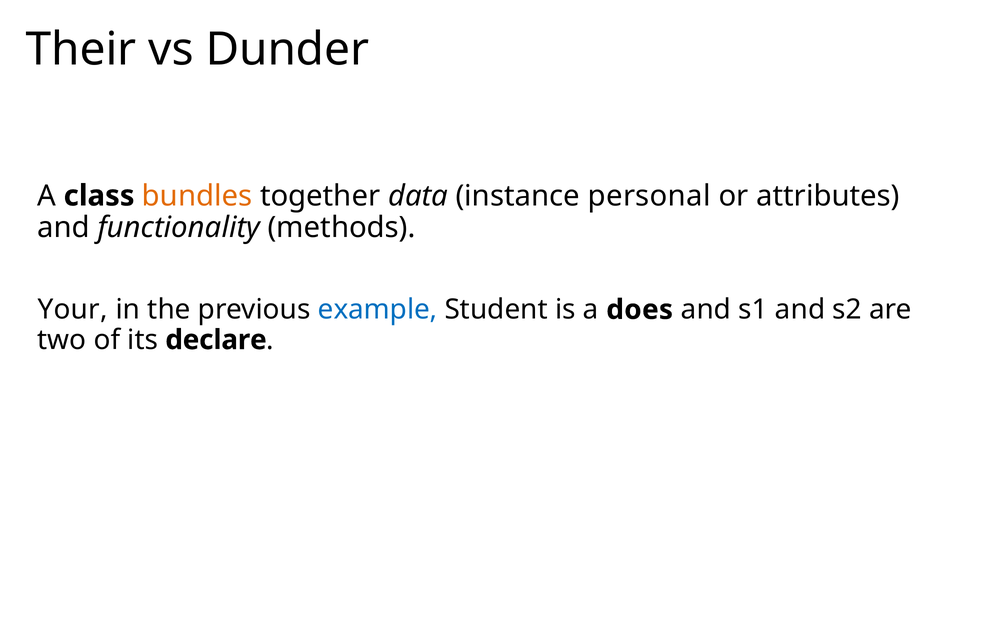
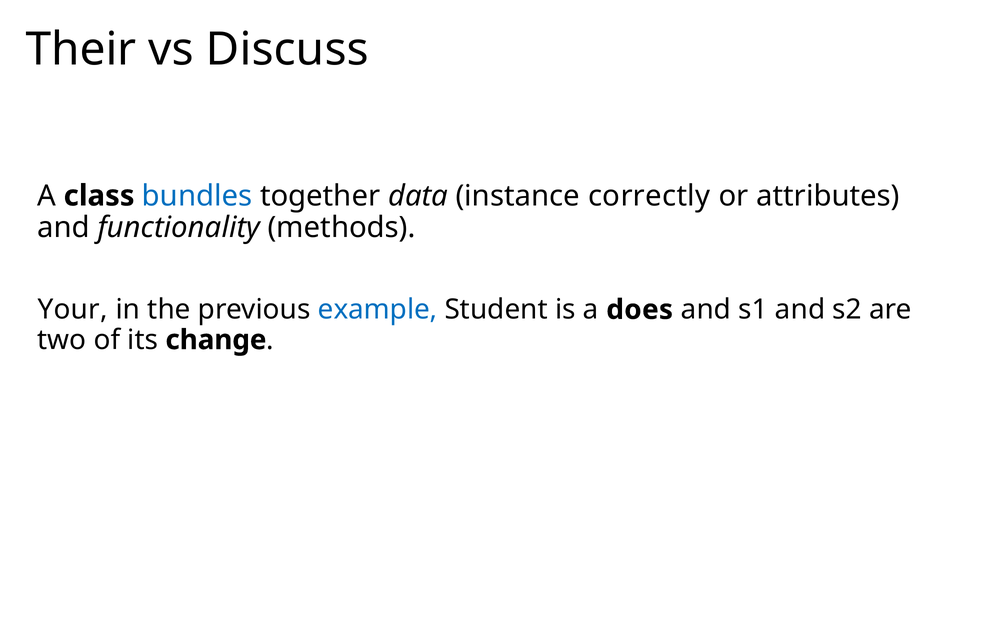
Dunder: Dunder -> Discuss
bundles colour: orange -> blue
personal: personal -> correctly
declare: declare -> change
